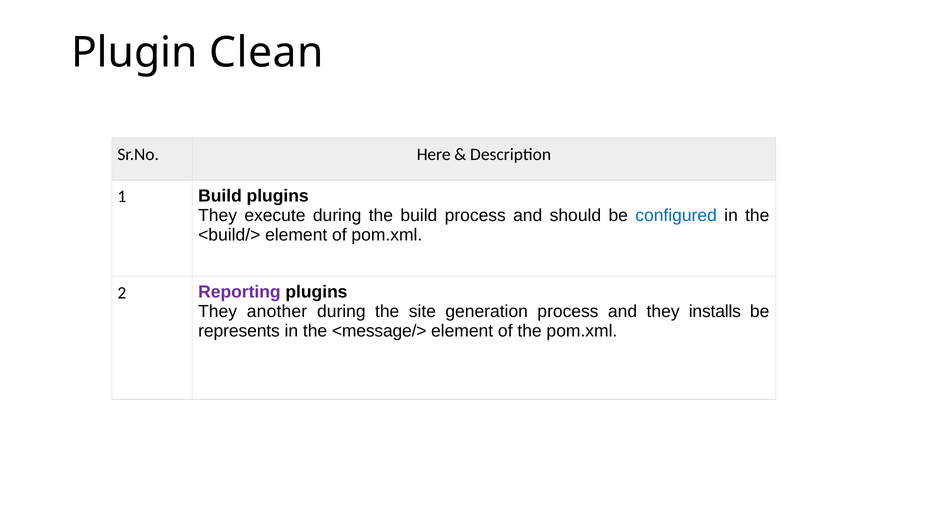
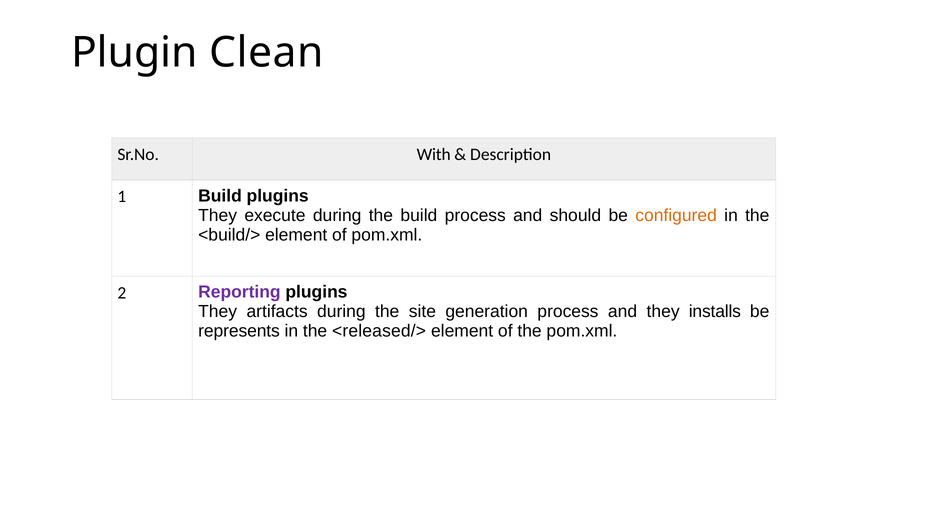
Here: Here -> With
configured colour: blue -> orange
another: another -> artifacts
<message/>: <message/> -> <released/>
